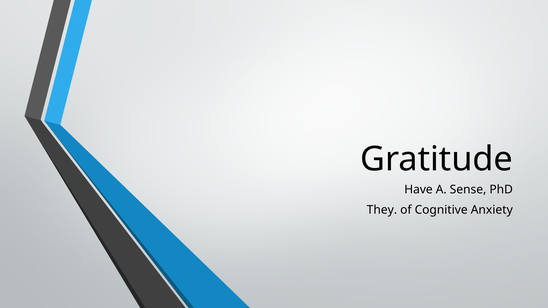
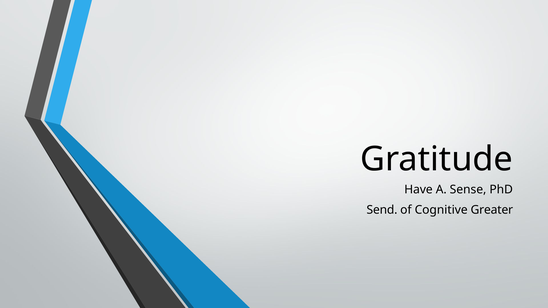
They: They -> Send
Anxiety: Anxiety -> Greater
